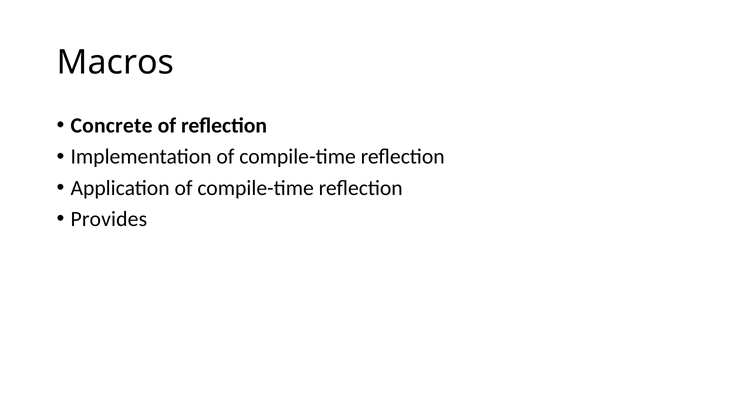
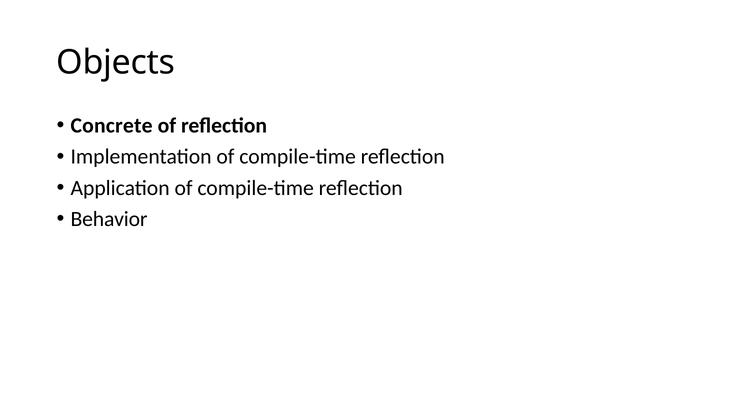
Macros: Macros -> Objects
Provides: Provides -> Behavior
